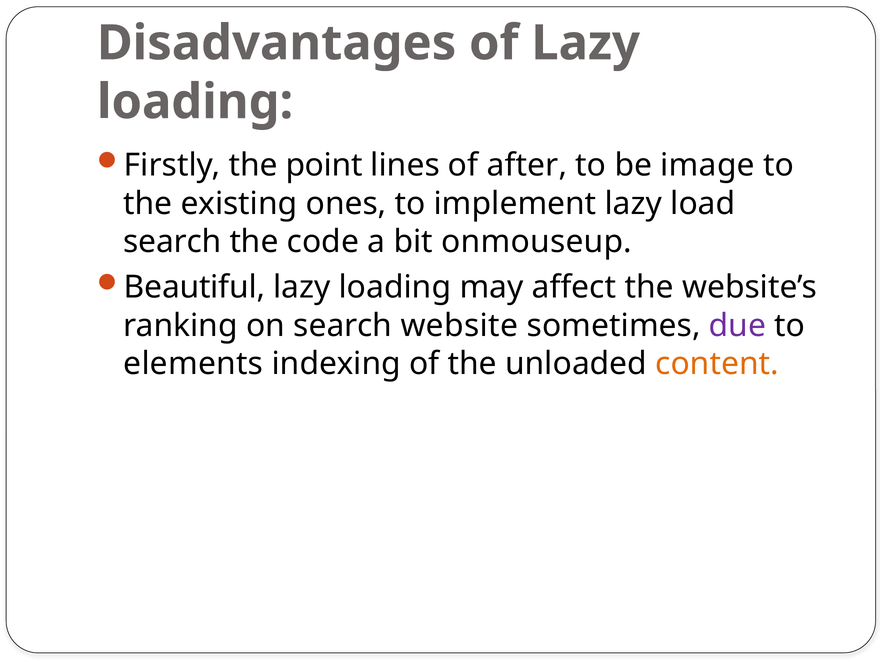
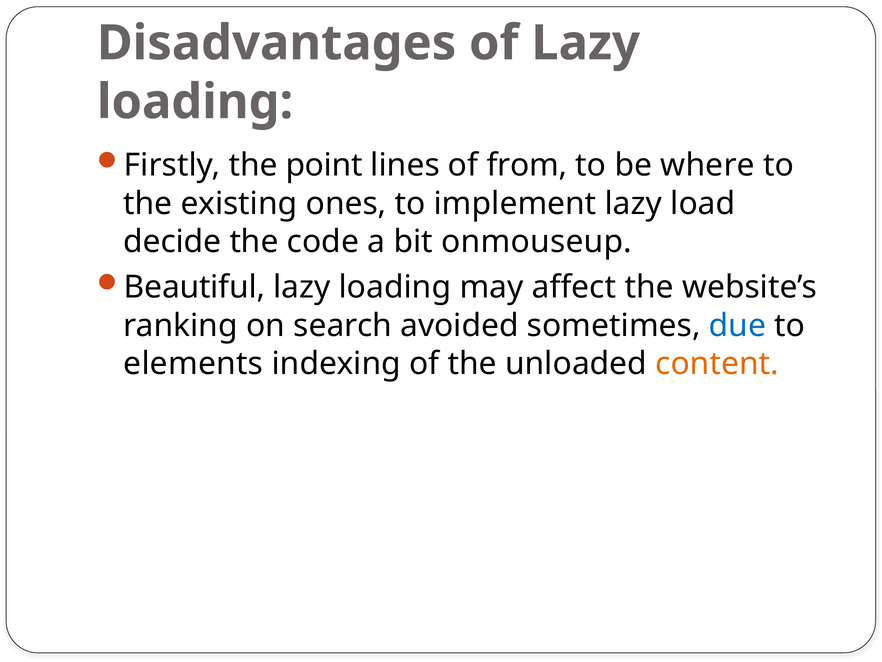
after: after -> from
image: image -> where
search at (172, 242): search -> decide
website: website -> avoided
due colour: purple -> blue
